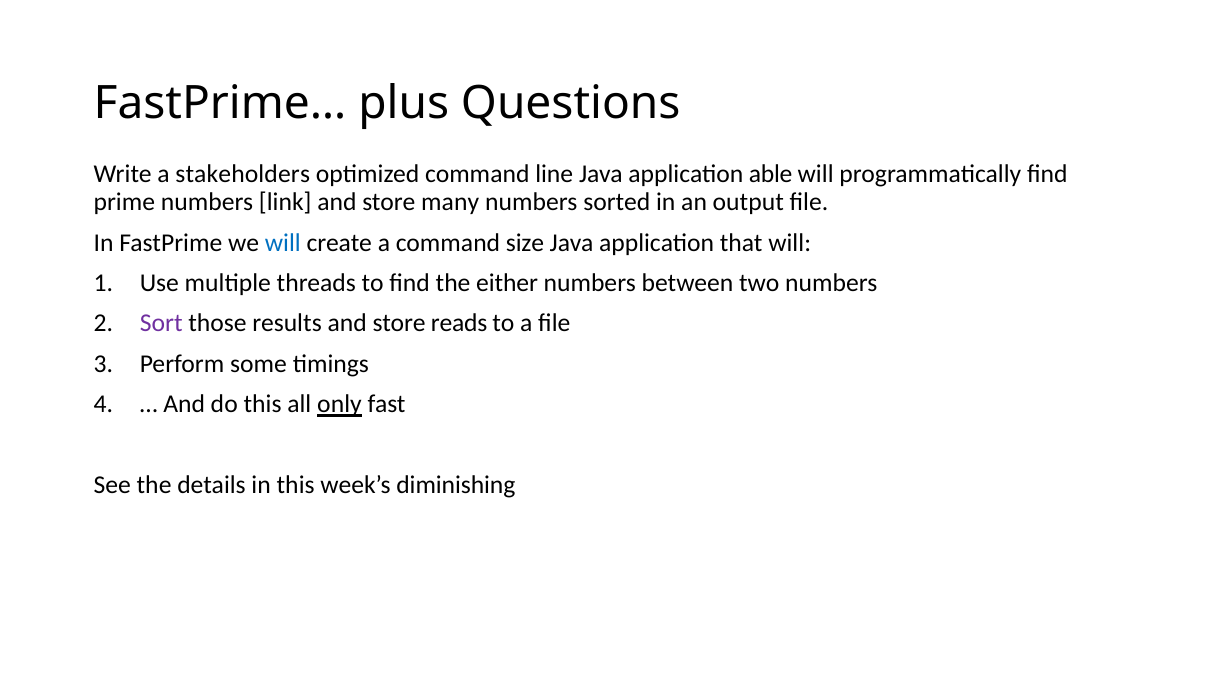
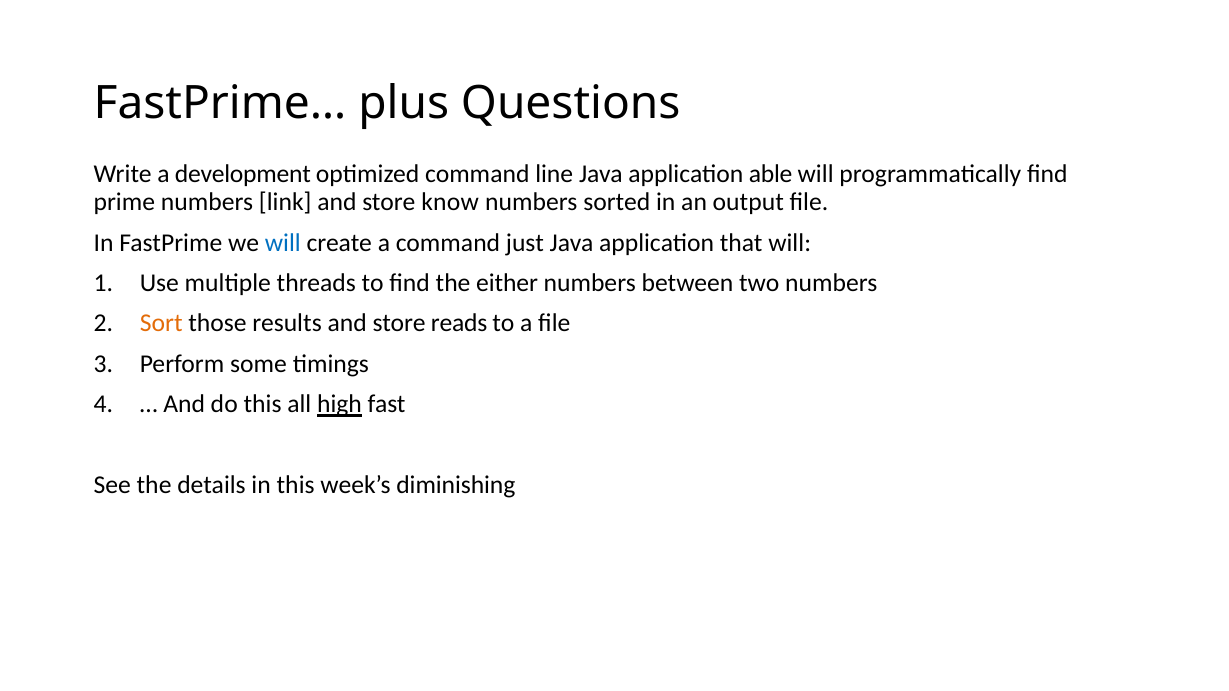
stakeholders: stakeholders -> development
many: many -> know
size: size -> just
Sort colour: purple -> orange
only: only -> high
